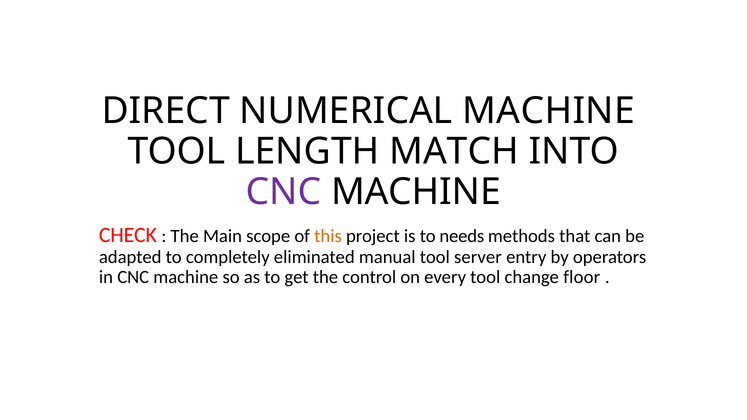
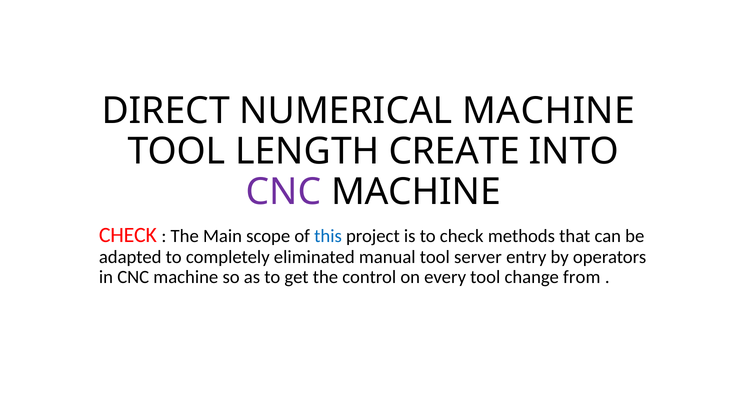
MATCH: MATCH -> CREATE
this colour: orange -> blue
to needs: needs -> check
floor: floor -> from
